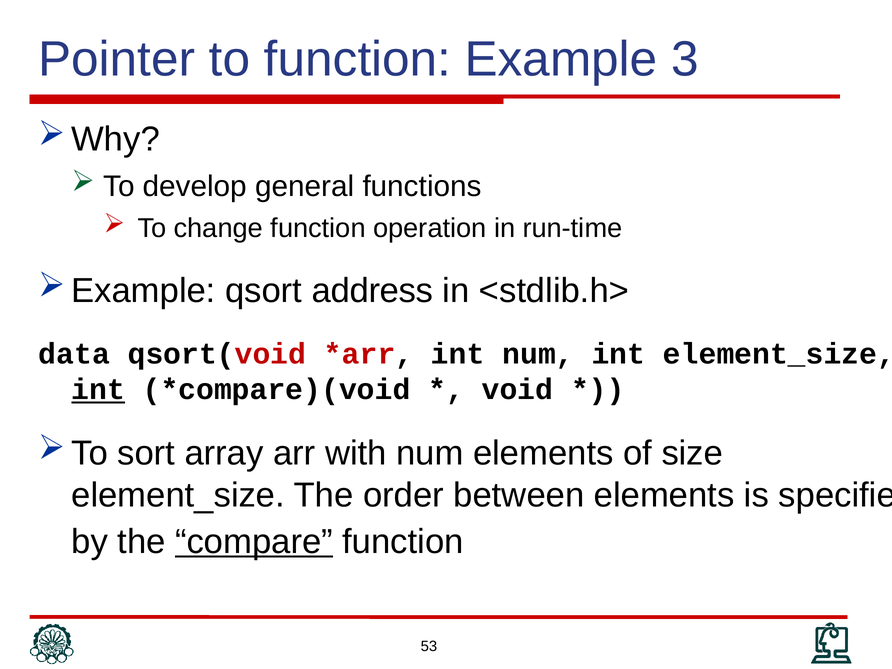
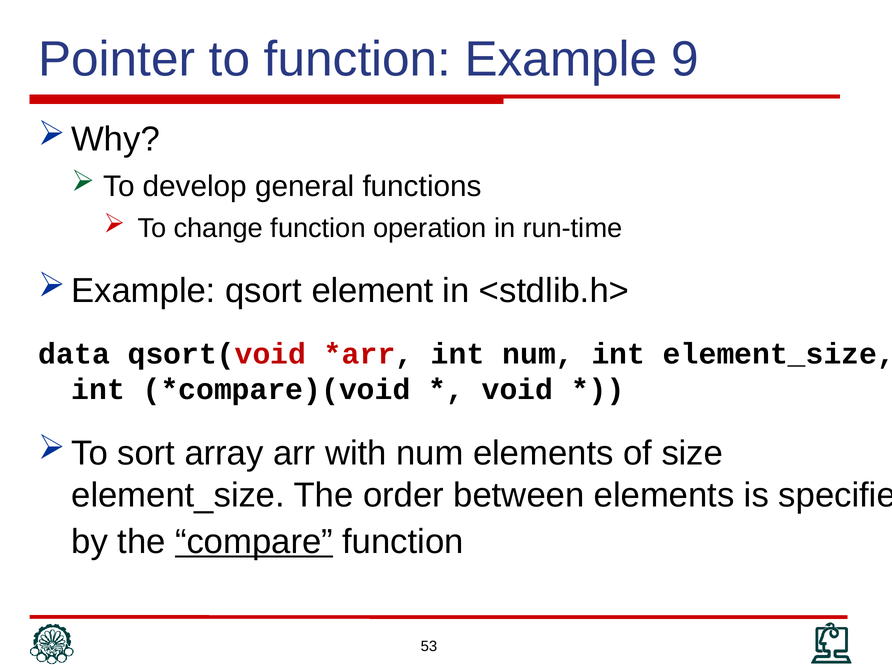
3: 3 -> 9
address: address -> element
int at (98, 390) underline: present -> none
